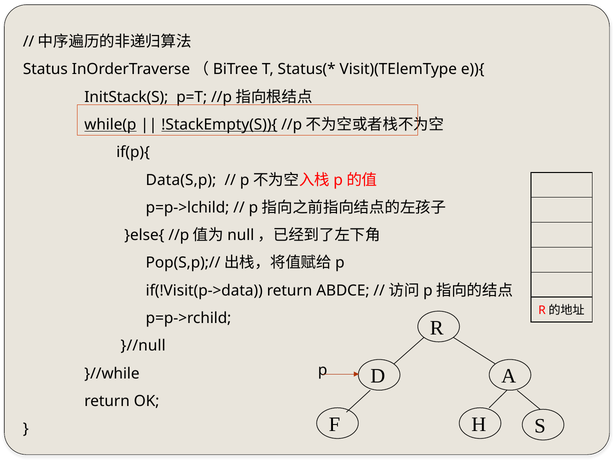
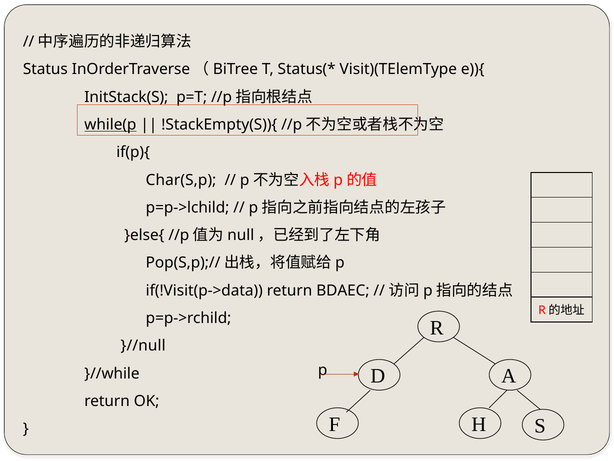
!StackEmpty(S)){ underline: present -> none
Data(S,p: Data(S,p -> Char(S,p
ABDCE: ABDCE -> BDAEC
